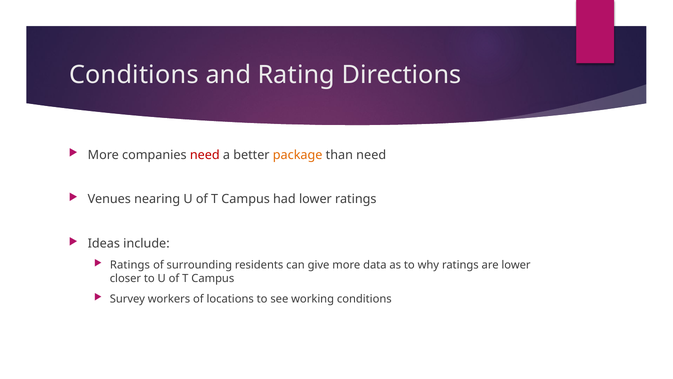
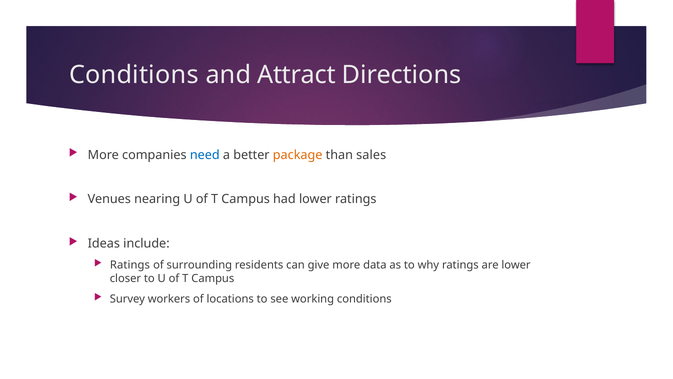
Rating: Rating -> Attract
need at (205, 155) colour: red -> blue
than need: need -> sales
